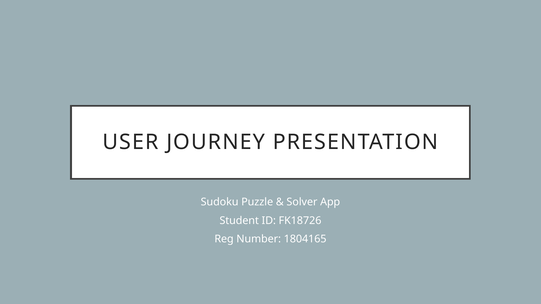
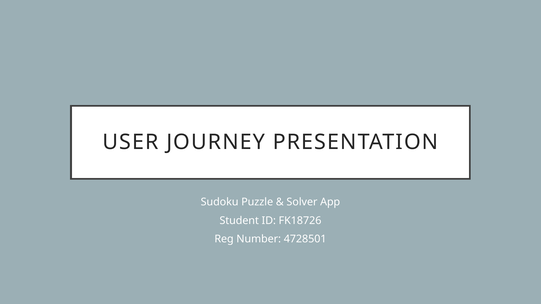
1804165: 1804165 -> 4728501
